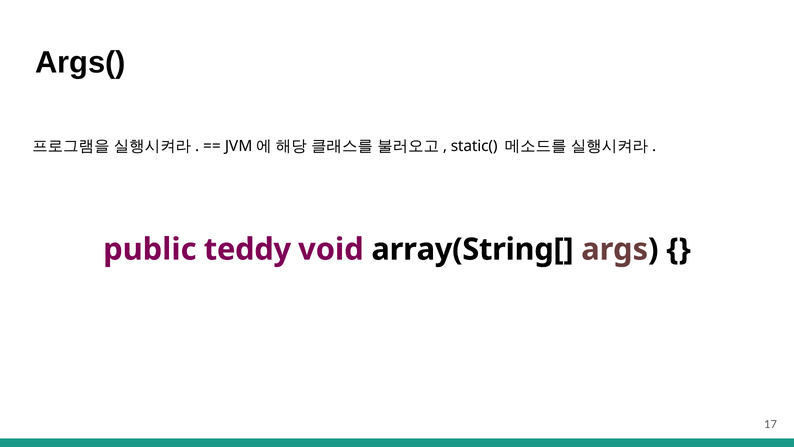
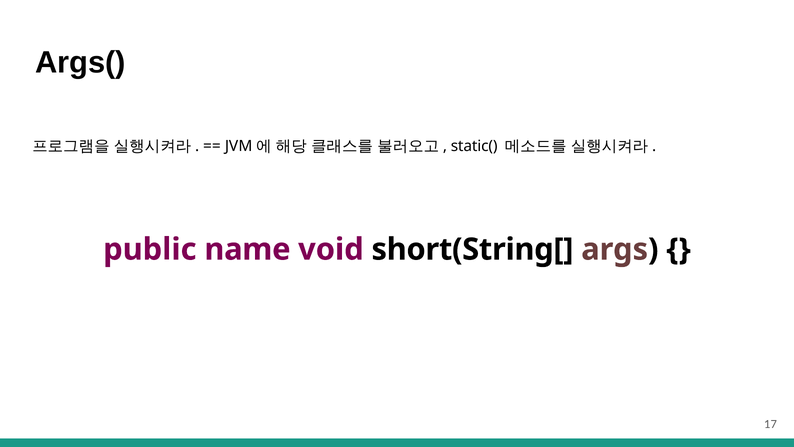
teddy: teddy -> name
array(String[: array(String[ -> short(String[
